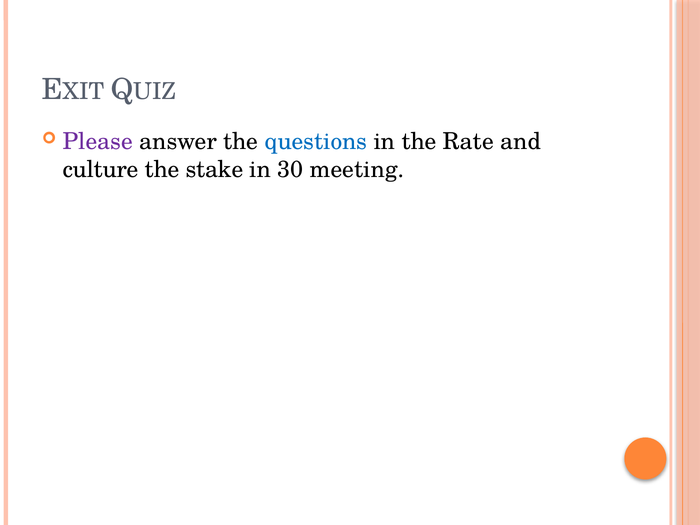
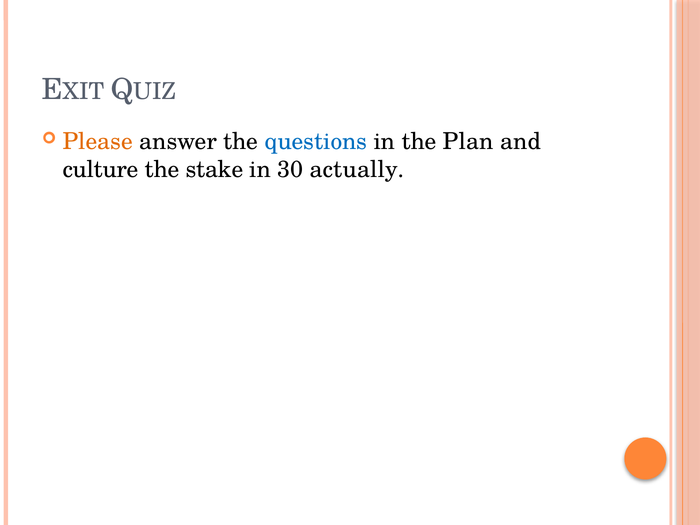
Please colour: purple -> orange
Rate: Rate -> Plan
meeting: meeting -> actually
